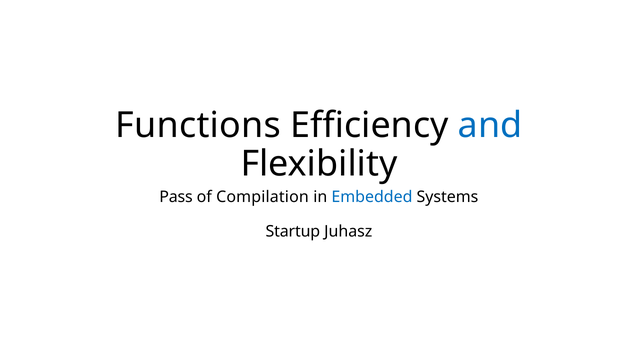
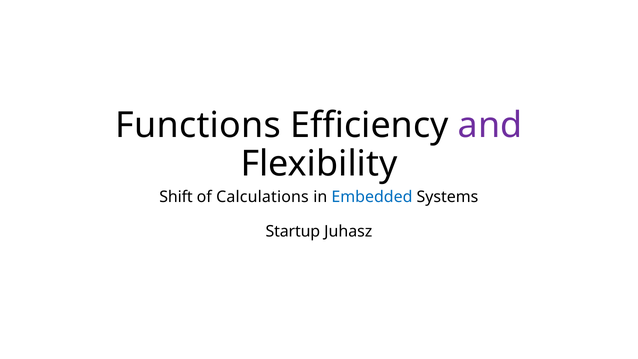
and colour: blue -> purple
Pass: Pass -> Shift
Compilation: Compilation -> Calculations
